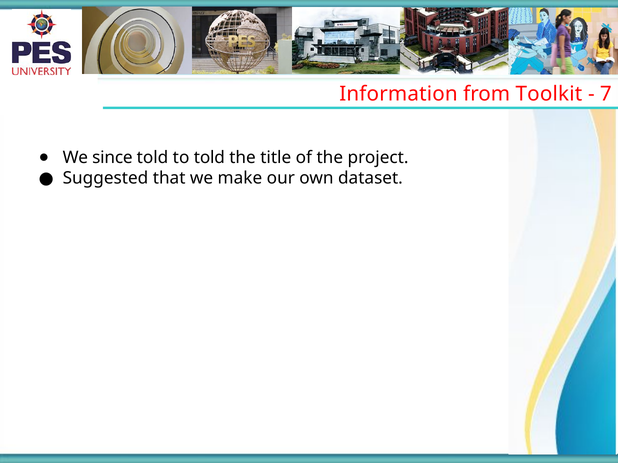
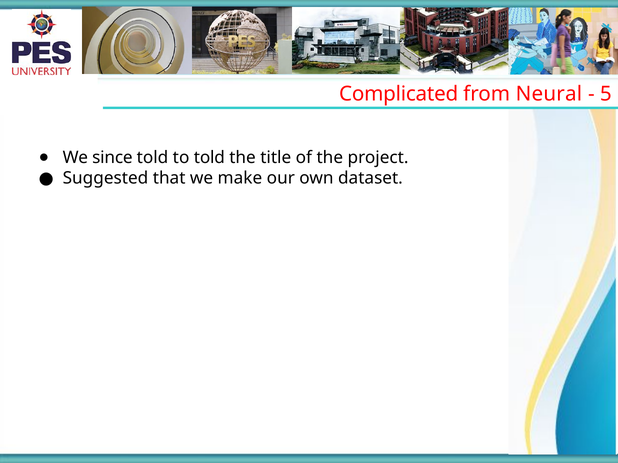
Information: Information -> Complicated
Toolkit: Toolkit -> Neural
7: 7 -> 5
